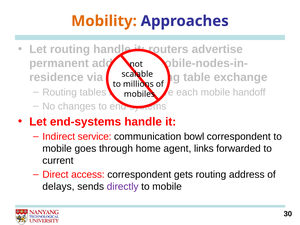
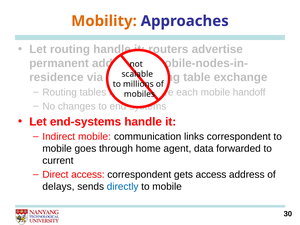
Indirect service: service -> mobile
bowl: bowl -> links
links: links -> data
gets routing: routing -> access
directly colour: purple -> blue
